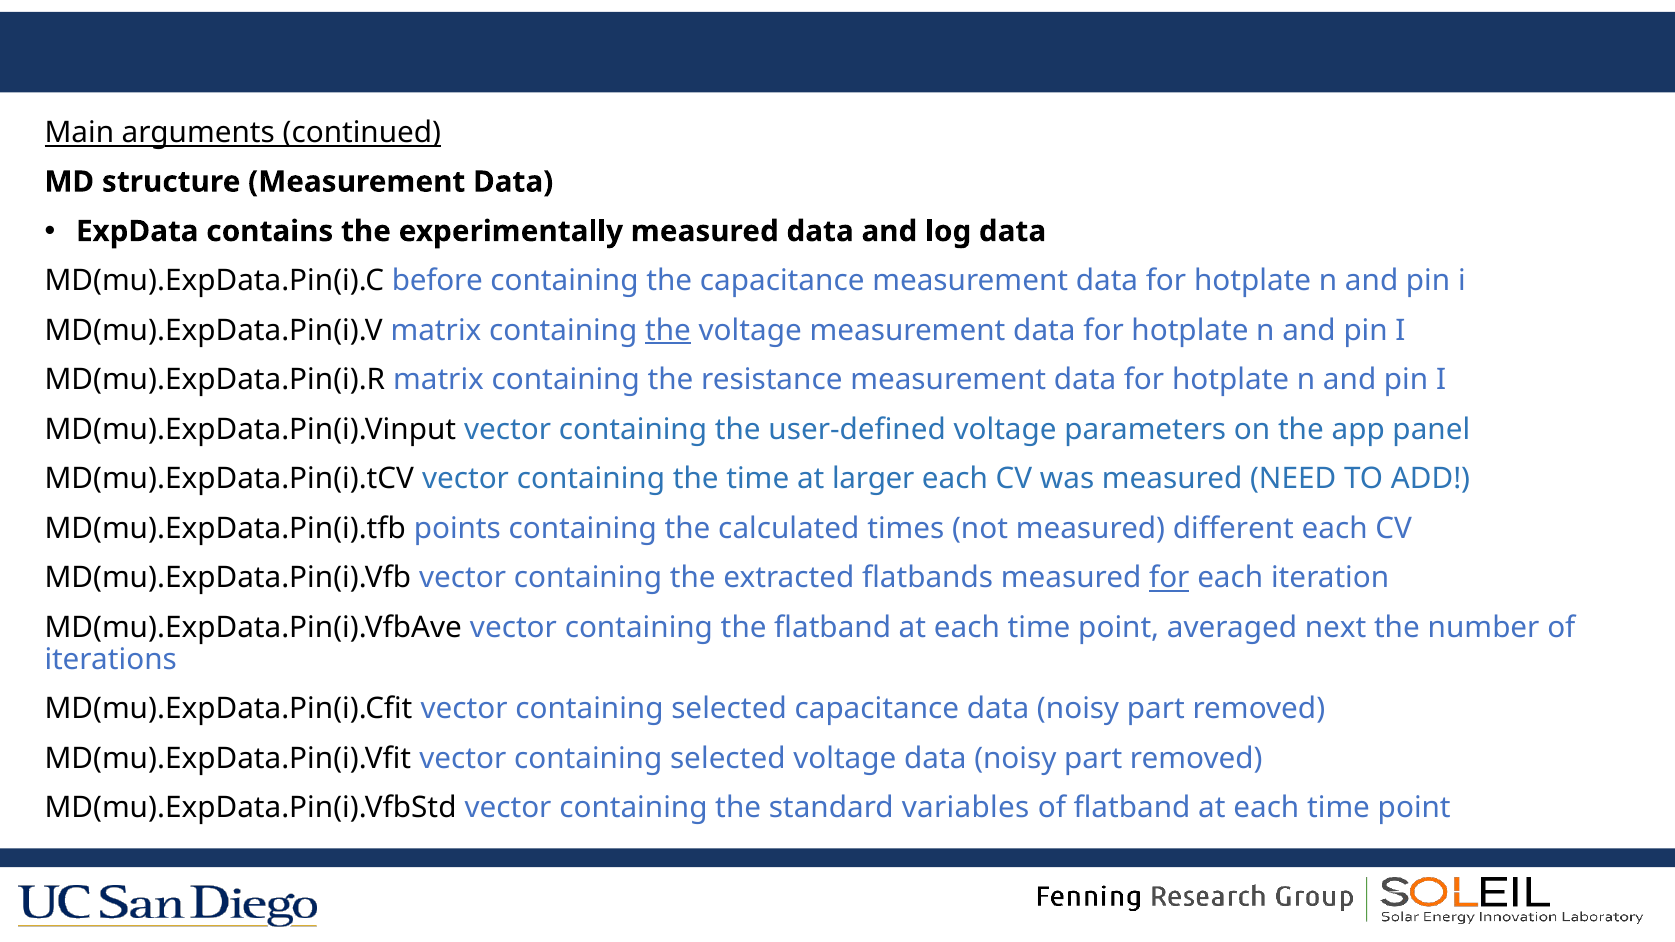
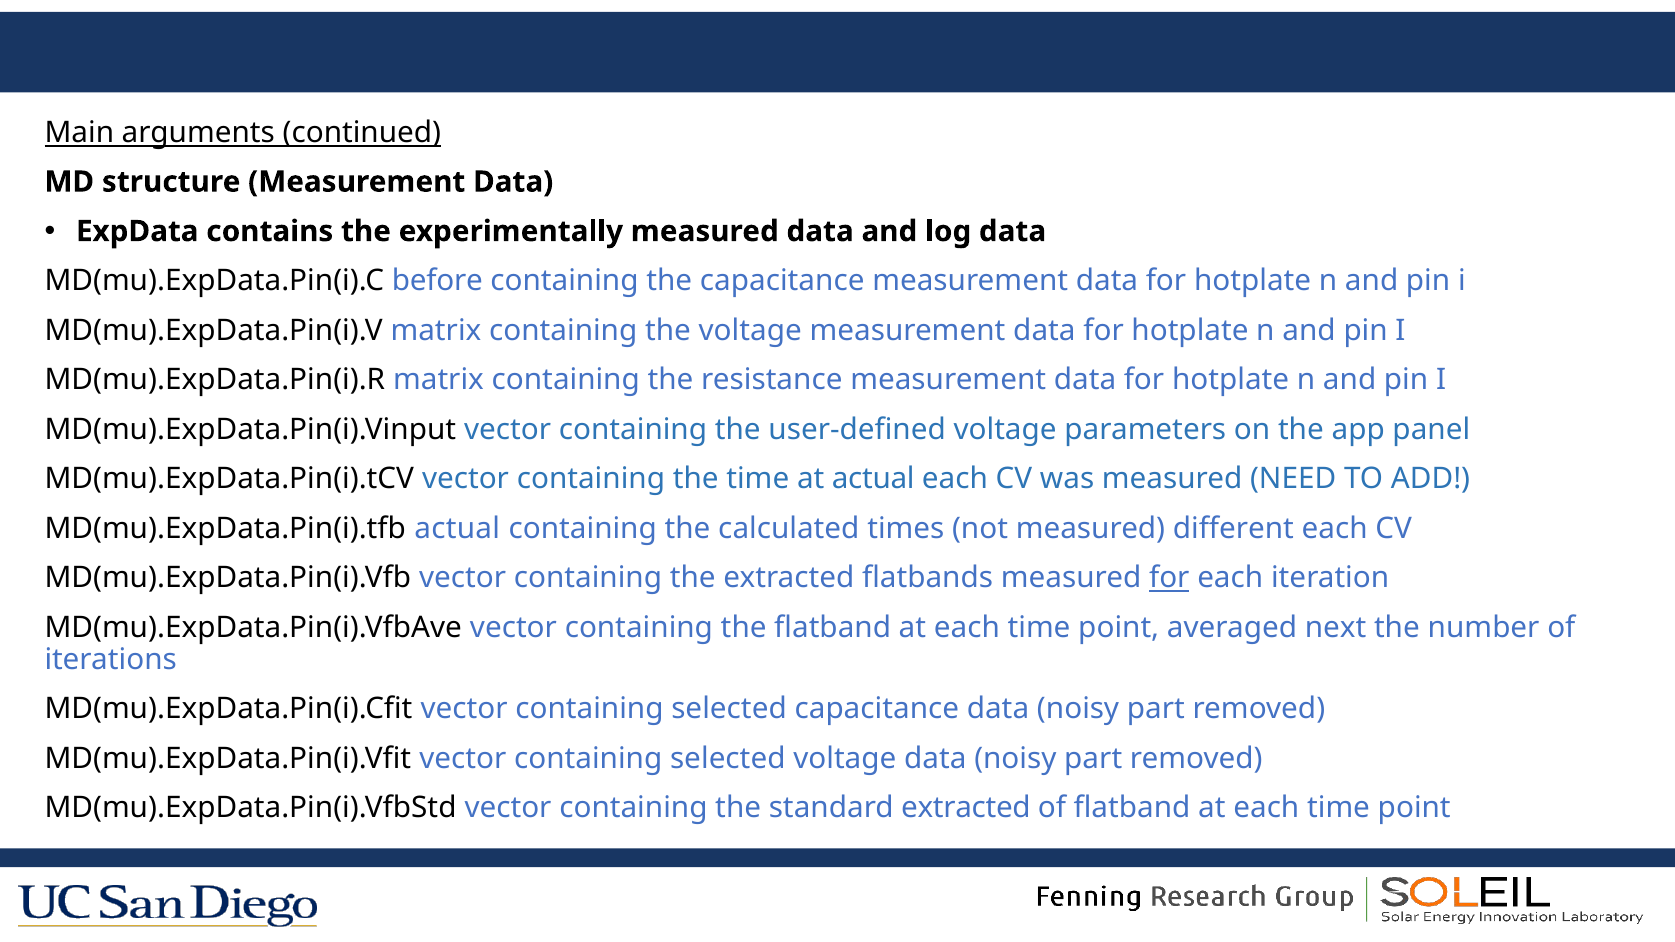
the at (668, 330) underline: present -> none
at larger: larger -> actual
MD(mu).ExpData.Pin(i).tfb points: points -> actual
standard variables: variables -> extracted
